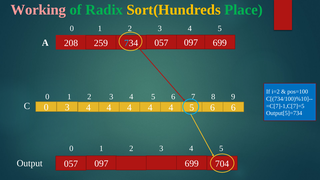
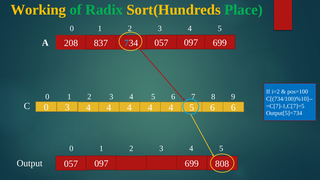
Working colour: pink -> yellow
259: 259 -> 837
704: 704 -> 808
